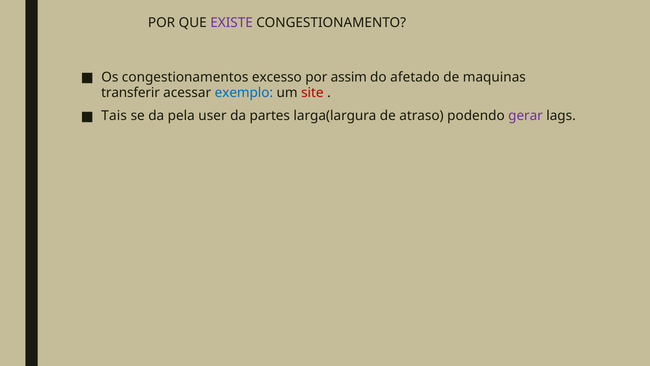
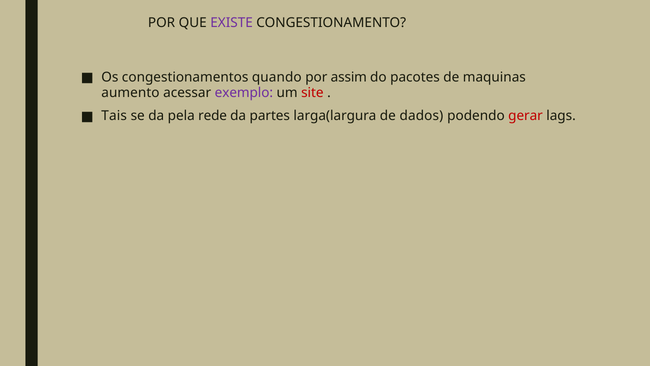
excesso: excesso -> quando
afetado: afetado -> pacotes
transferir: transferir -> aumento
exemplo colour: blue -> purple
user: user -> rede
atraso: atraso -> dados
gerar colour: purple -> red
